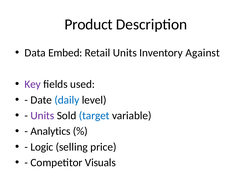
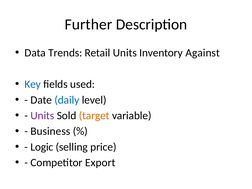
Product: Product -> Further
Embed: Embed -> Trends
Key colour: purple -> blue
target colour: blue -> orange
Analytics: Analytics -> Business
Visuals: Visuals -> Export
